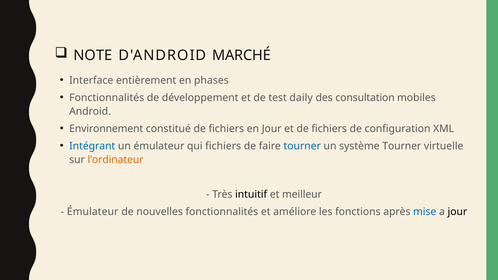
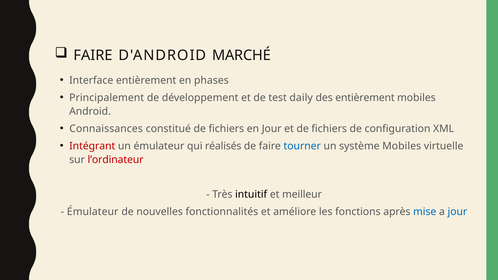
NOTE at (93, 55): NOTE -> FAIRE
Fonctionnalités at (107, 98): Fonctionnalités -> Principalement
des consultation: consultation -> entièrement
Environnement: Environnement -> Connaissances
Intégrant colour: blue -> red
qui fichiers: fichiers -> réalisés
système Tourner: Tourner -> Mobiles
l’ordinateur colour: orange -> red
jour at (457, 212) colour: black -> blue
